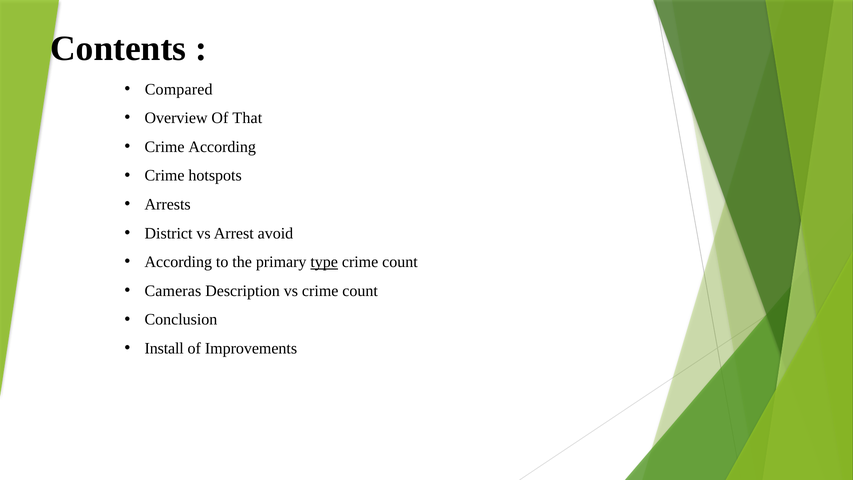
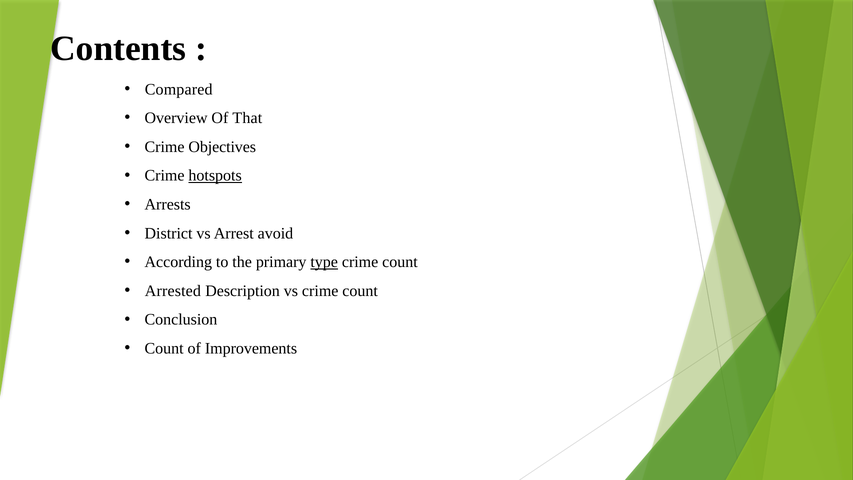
Crime According: According -> Objectives
hotspots underline: none -> present
Cameras: Cameras -> Arrested
Install at (164, 348): Install -> Count
